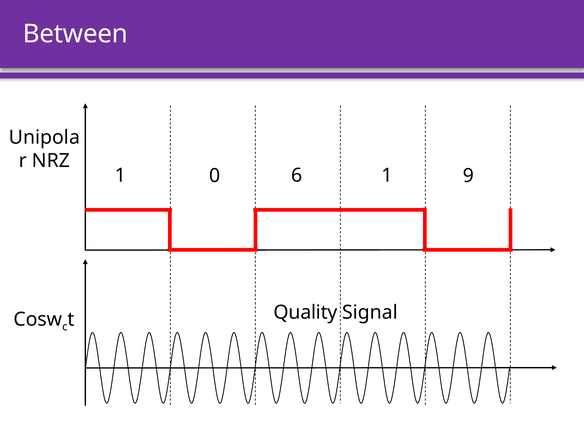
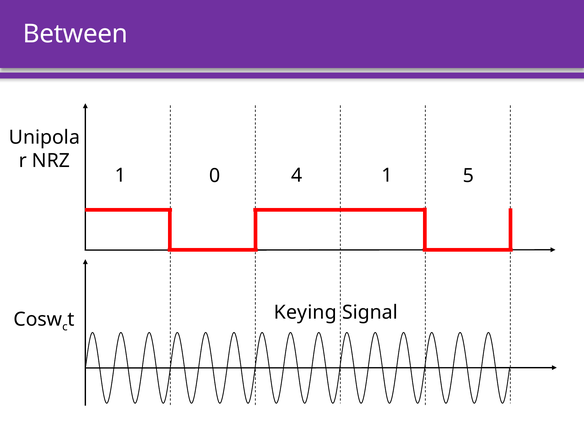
6: 6 -> 4
9: 9 -> 5
Quality: Quality -> Keying
